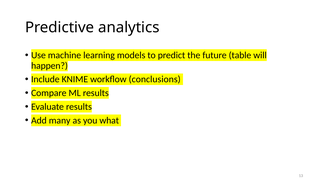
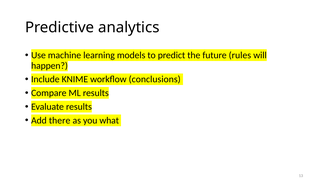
table: table -> rules
many: many -> there
